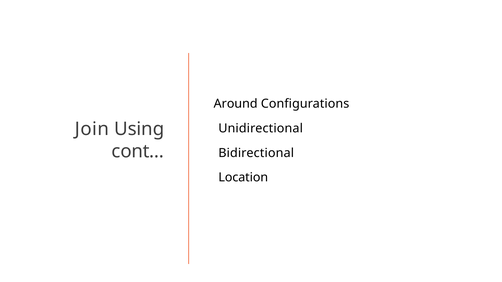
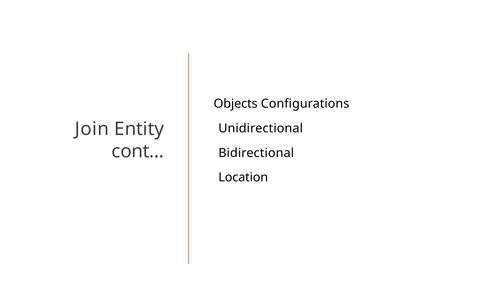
Around: Around -> Objects
Using: Using -> Entity
